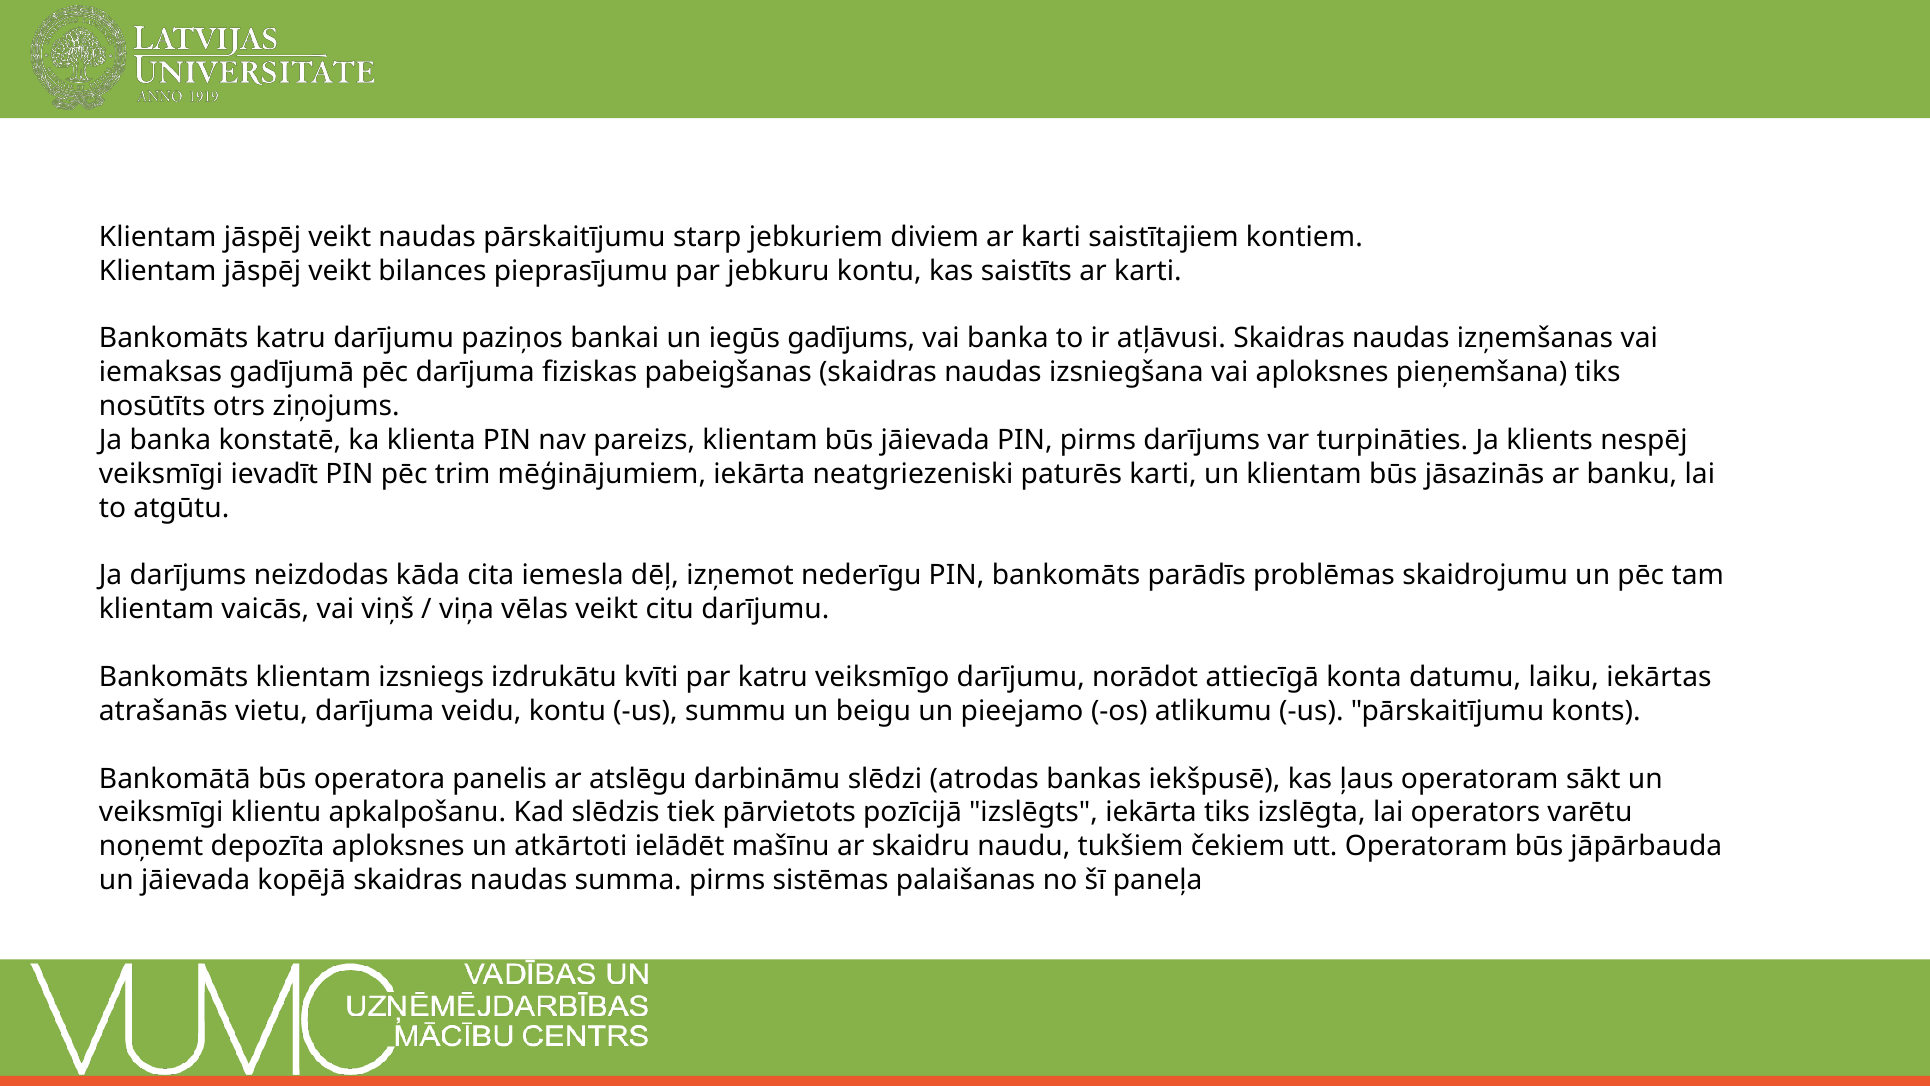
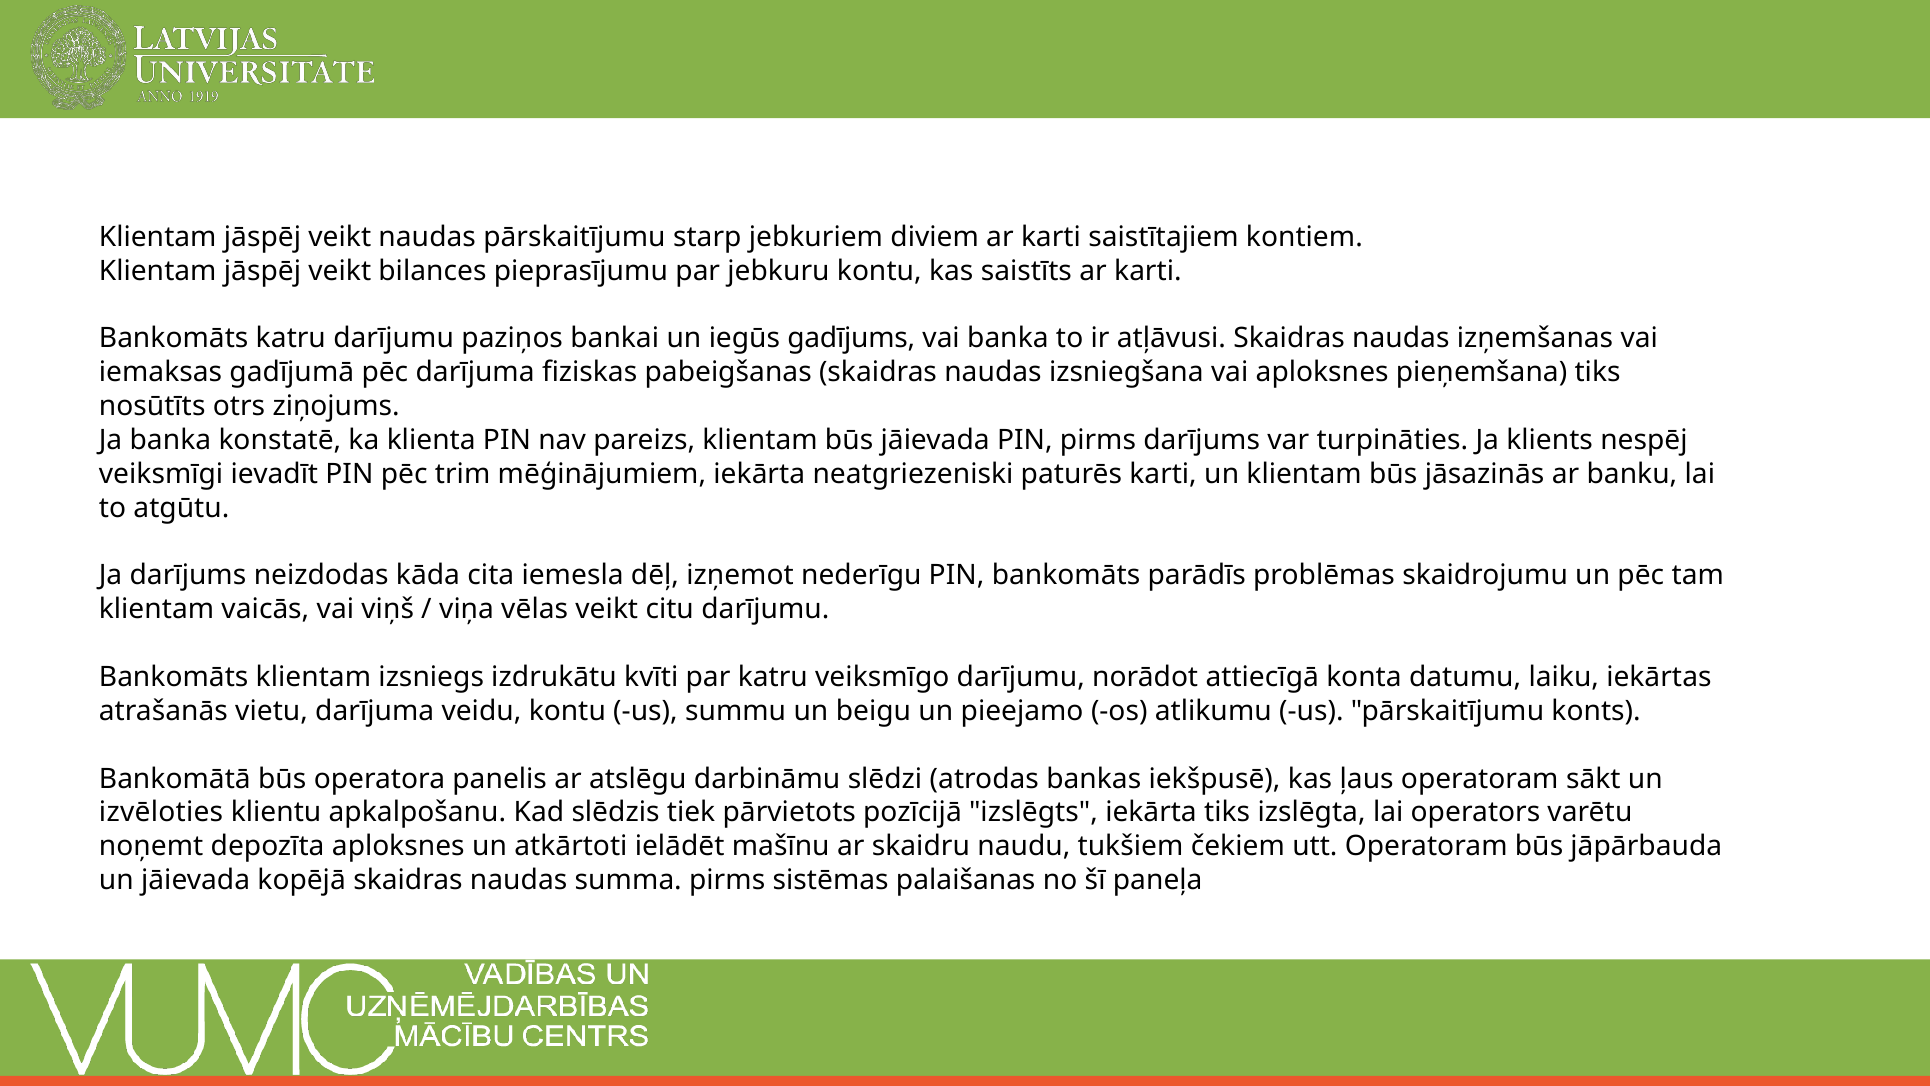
veiksmīgi at (161, 812): veiksmīgi -> izvēloties
